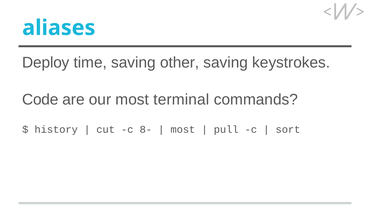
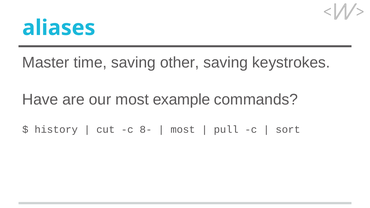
Deploy: Deploy -> Master
Code: Code -> Have
terminal: terminal -> example
